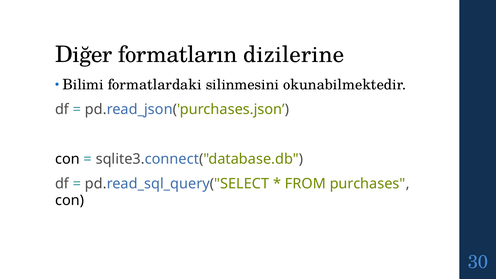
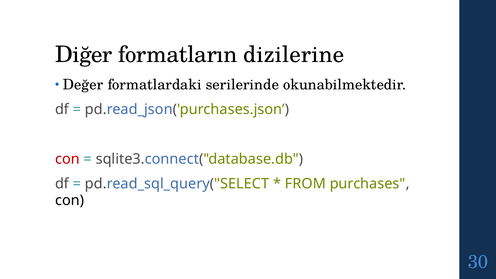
Bilimi: Bilimi -> Değer
silinmesini: silinmesini -> serilerinde
con at (67, 159) colour: black -> red
